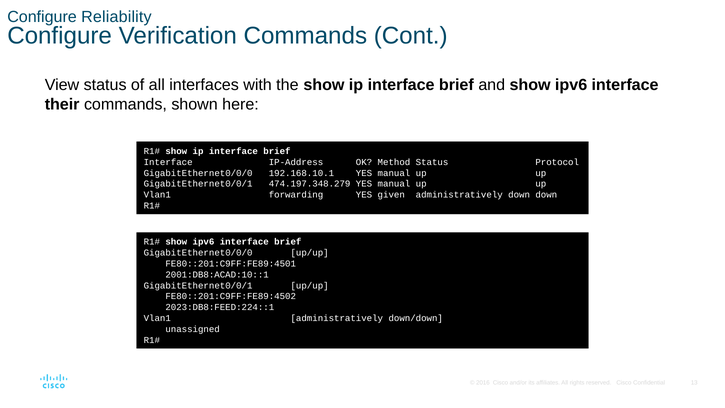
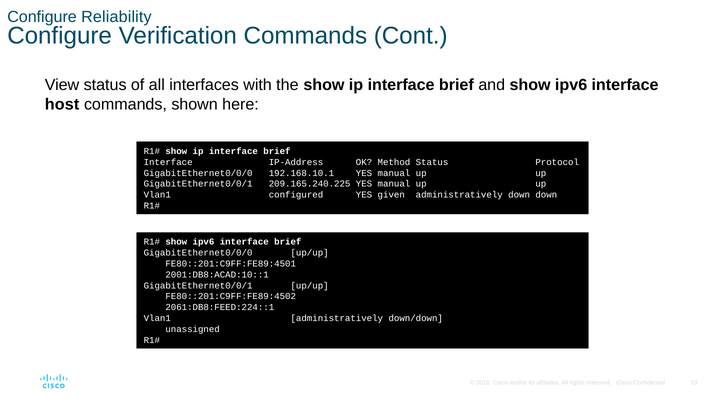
their: their -> host
474.197.348.279: 474.197.348.279 -> 209.165.240.225
forwarding: forwarding -> configured
2023:DB8:FEED:224::1: 2023:DB8:FEED:224::1 -> 2061:DB8:FEED:224::1
